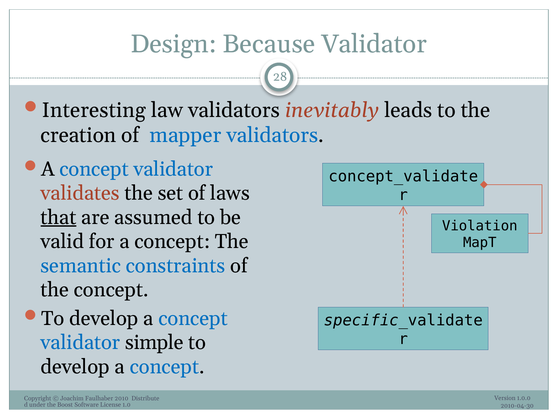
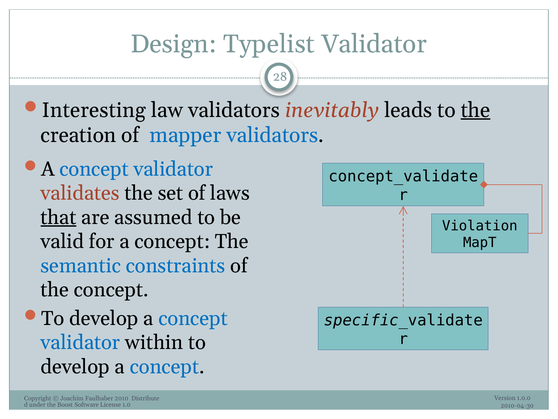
Because: Because -> Typelist
the at (475, 110) underline: none -> present
simple: simple -> within
